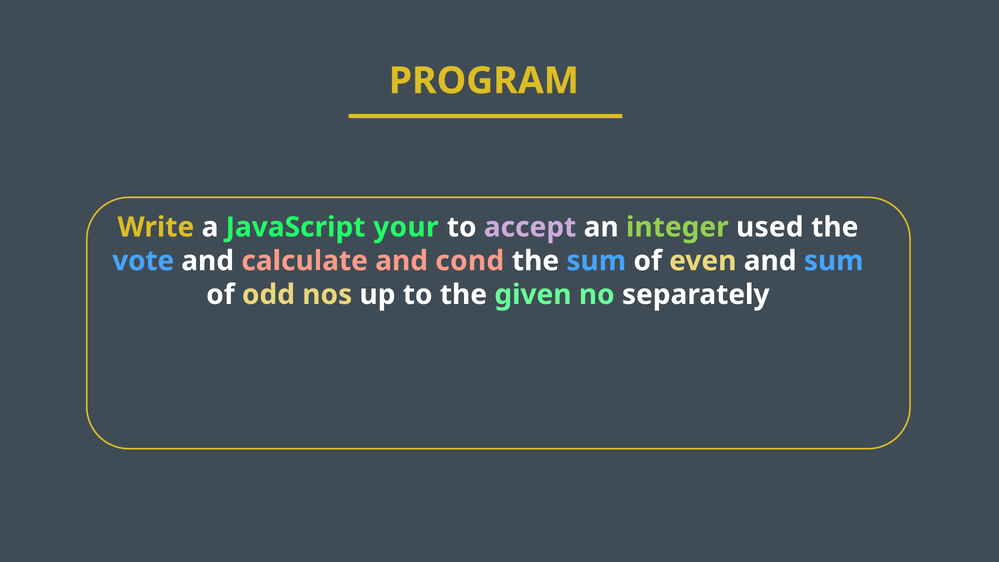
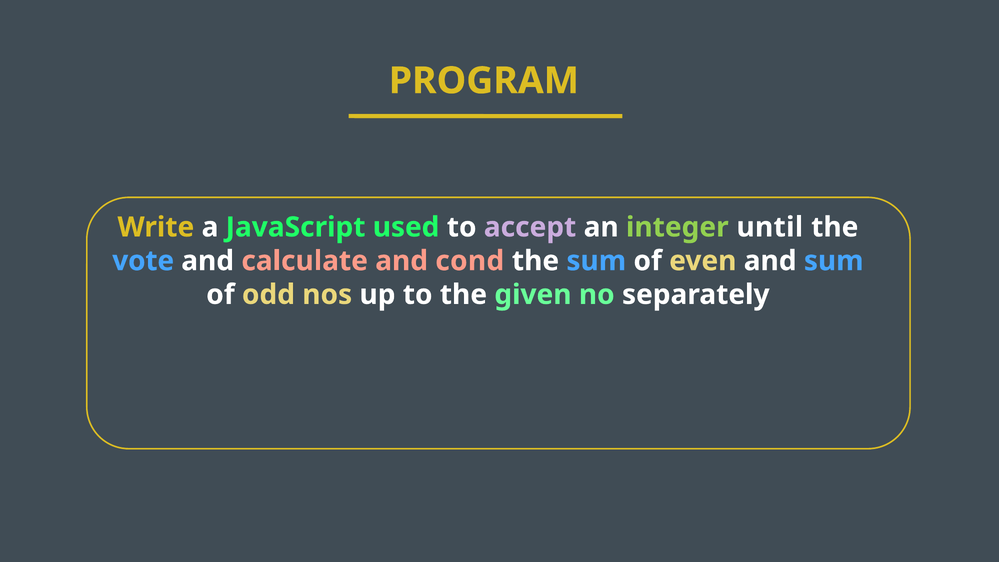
your: your -> used
used: used -> until
